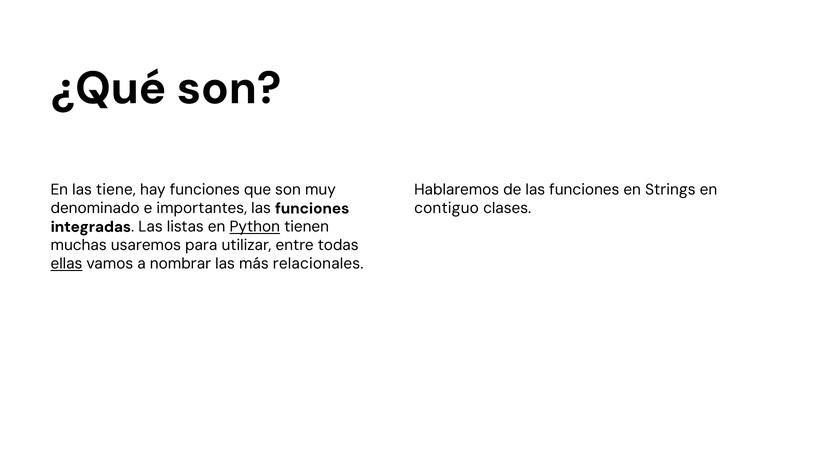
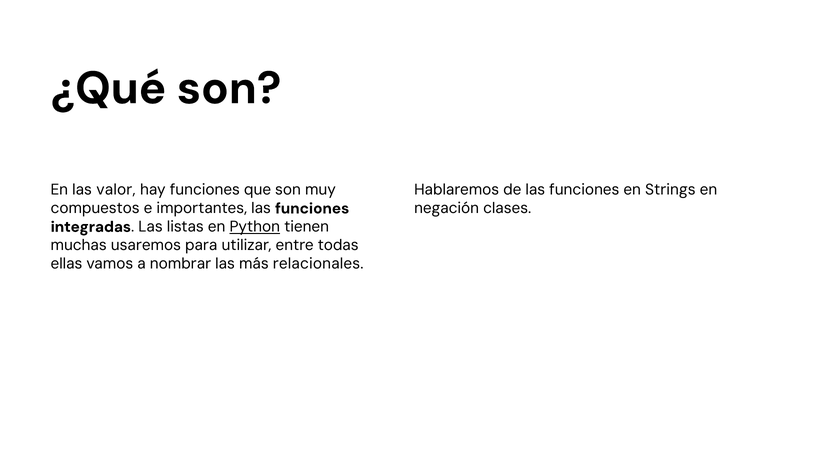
tiene: tiene -> valor
denominado: denominado -> compuestos
contiguo: contiguo -> negación
ellas underline: present -> none
